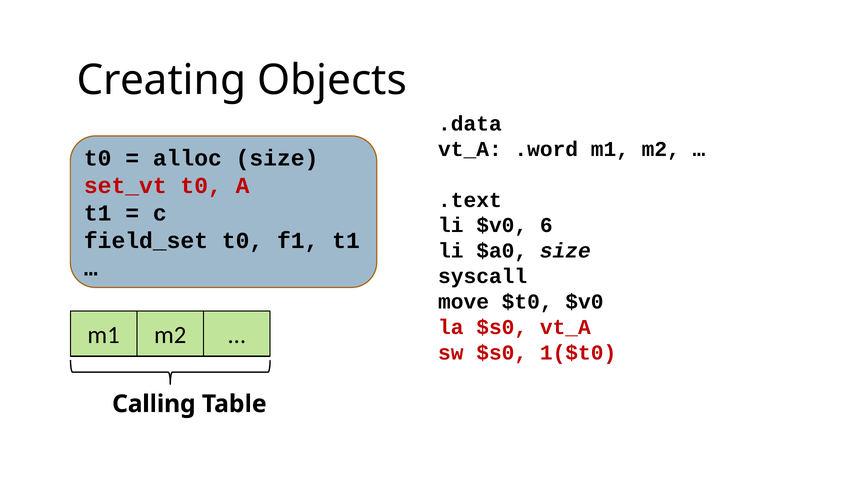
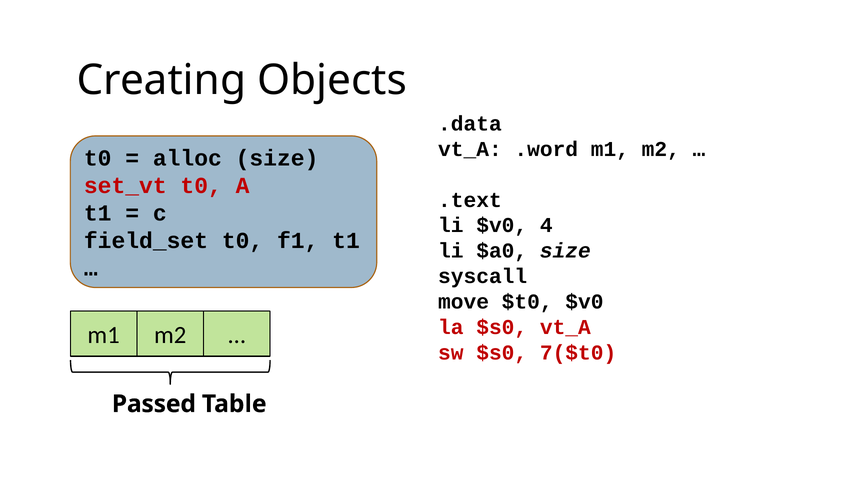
6: 6 -> 4
1($t0: 1($t0 -> 7($t0
Calling: Calling -> Passed
